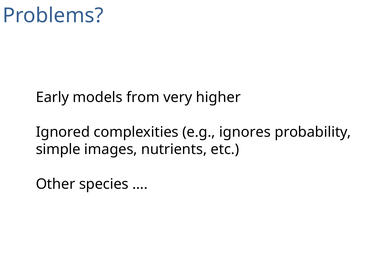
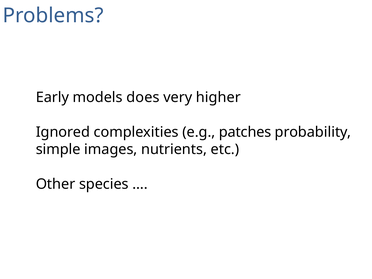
from: from -> does
ignores: ignores -> patches
